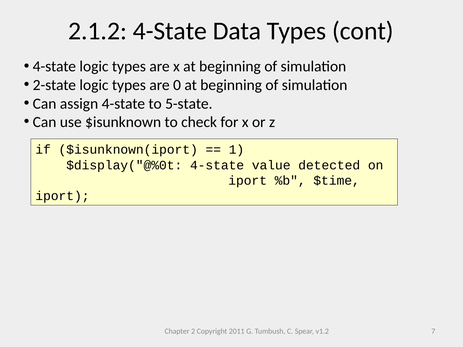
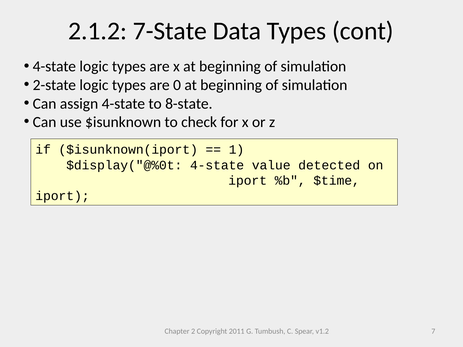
2.1.2 4-State: 4-State -> 7-State
5-state: 5-state -> 8-state
